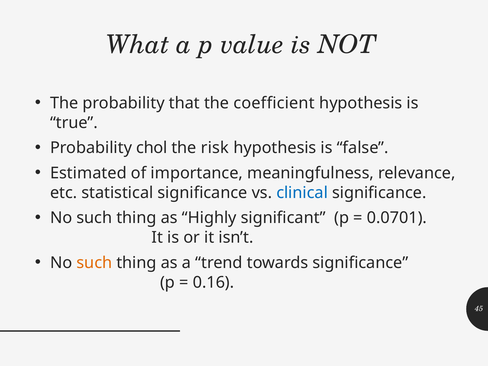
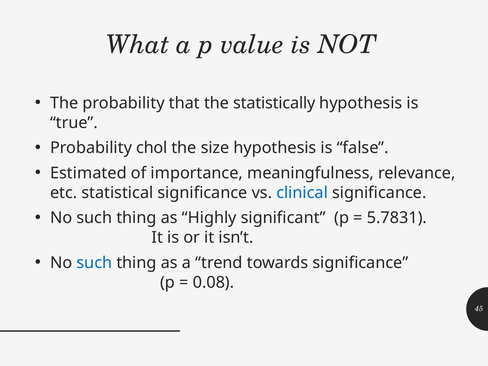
coefficient: coefficient -> statistically
risk: risk -> size
0.0701: 0.0701 -> 5.7831
such at (94, 263) colour: orange -> blue
0.16: 0.16 -> 0.08
